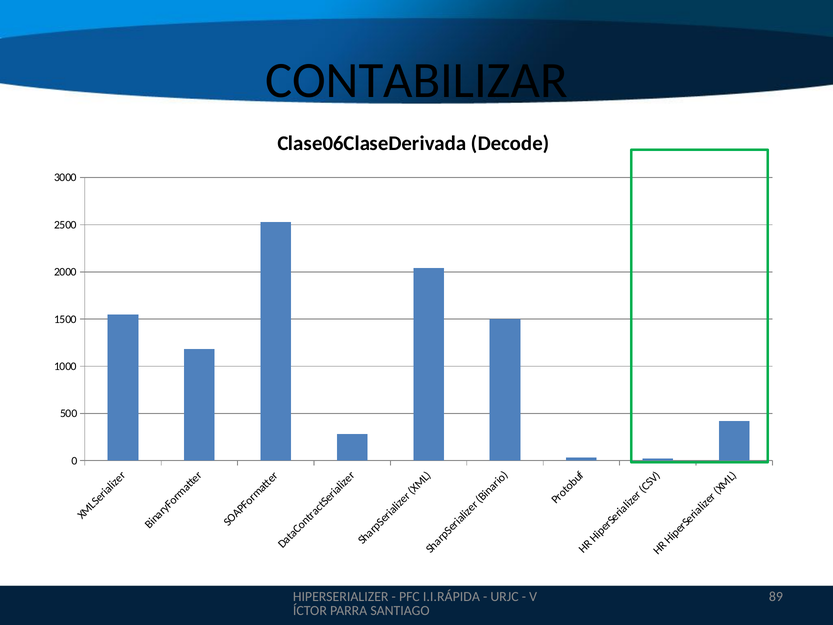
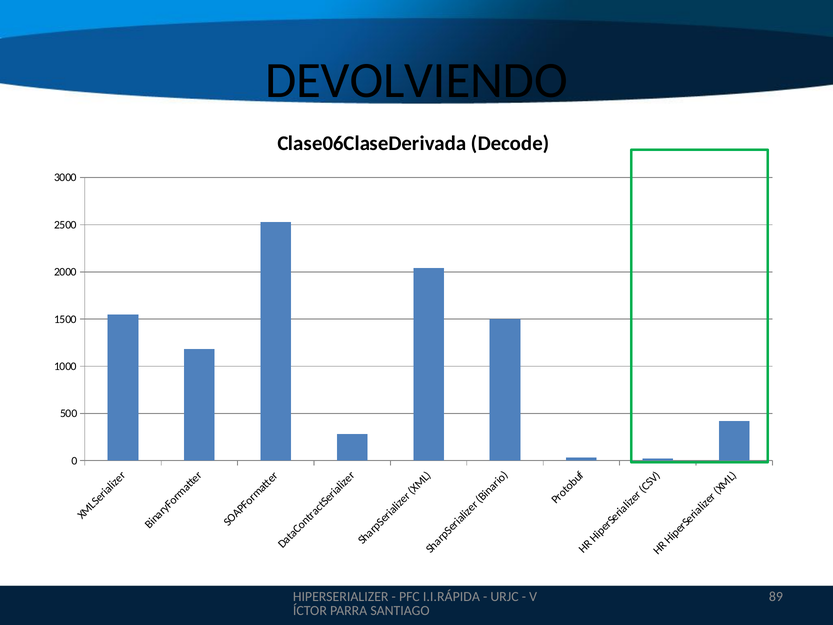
CONTABILIZAR: CONTABILIZAR -> DEVOLVIENDO
